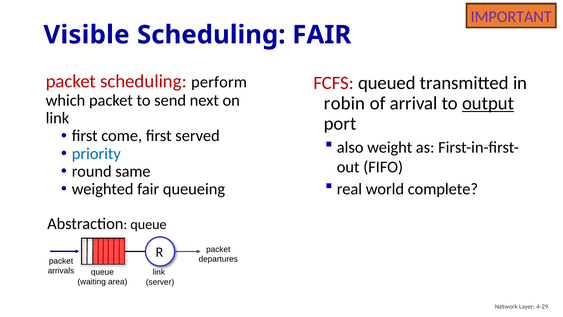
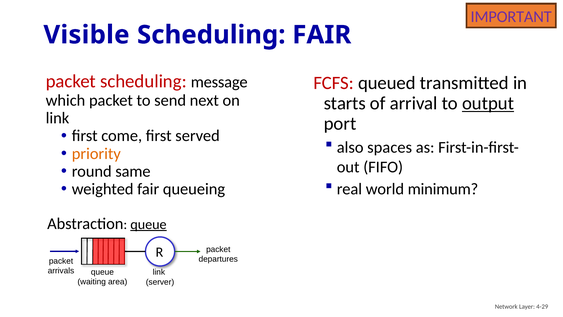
perform: perform -> message
robin: robin -> starts
weight: weight -> spaces
priority colour: blue -> orange
complete: complete -> minimum
queue at (148, 224) underline: none -> present
